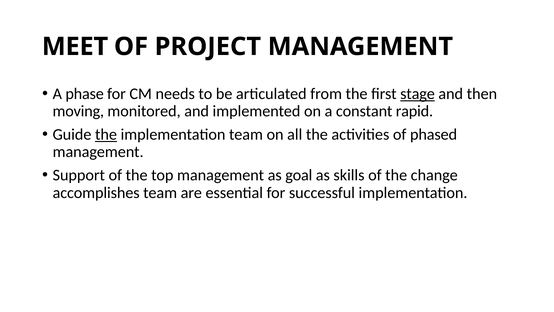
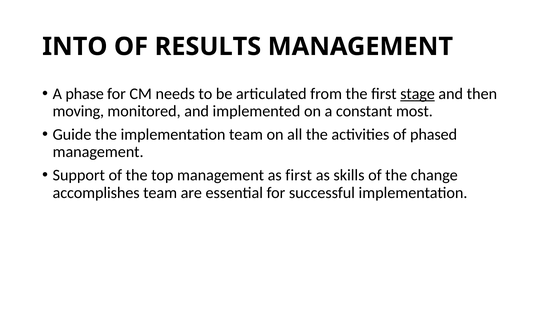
MEET: MEET -> INTO
PROJECT: PROJECT -> RESULTS
rapid: rapid -> most
the at (106, 134) underline: present -> none
as goal: goal -> first
